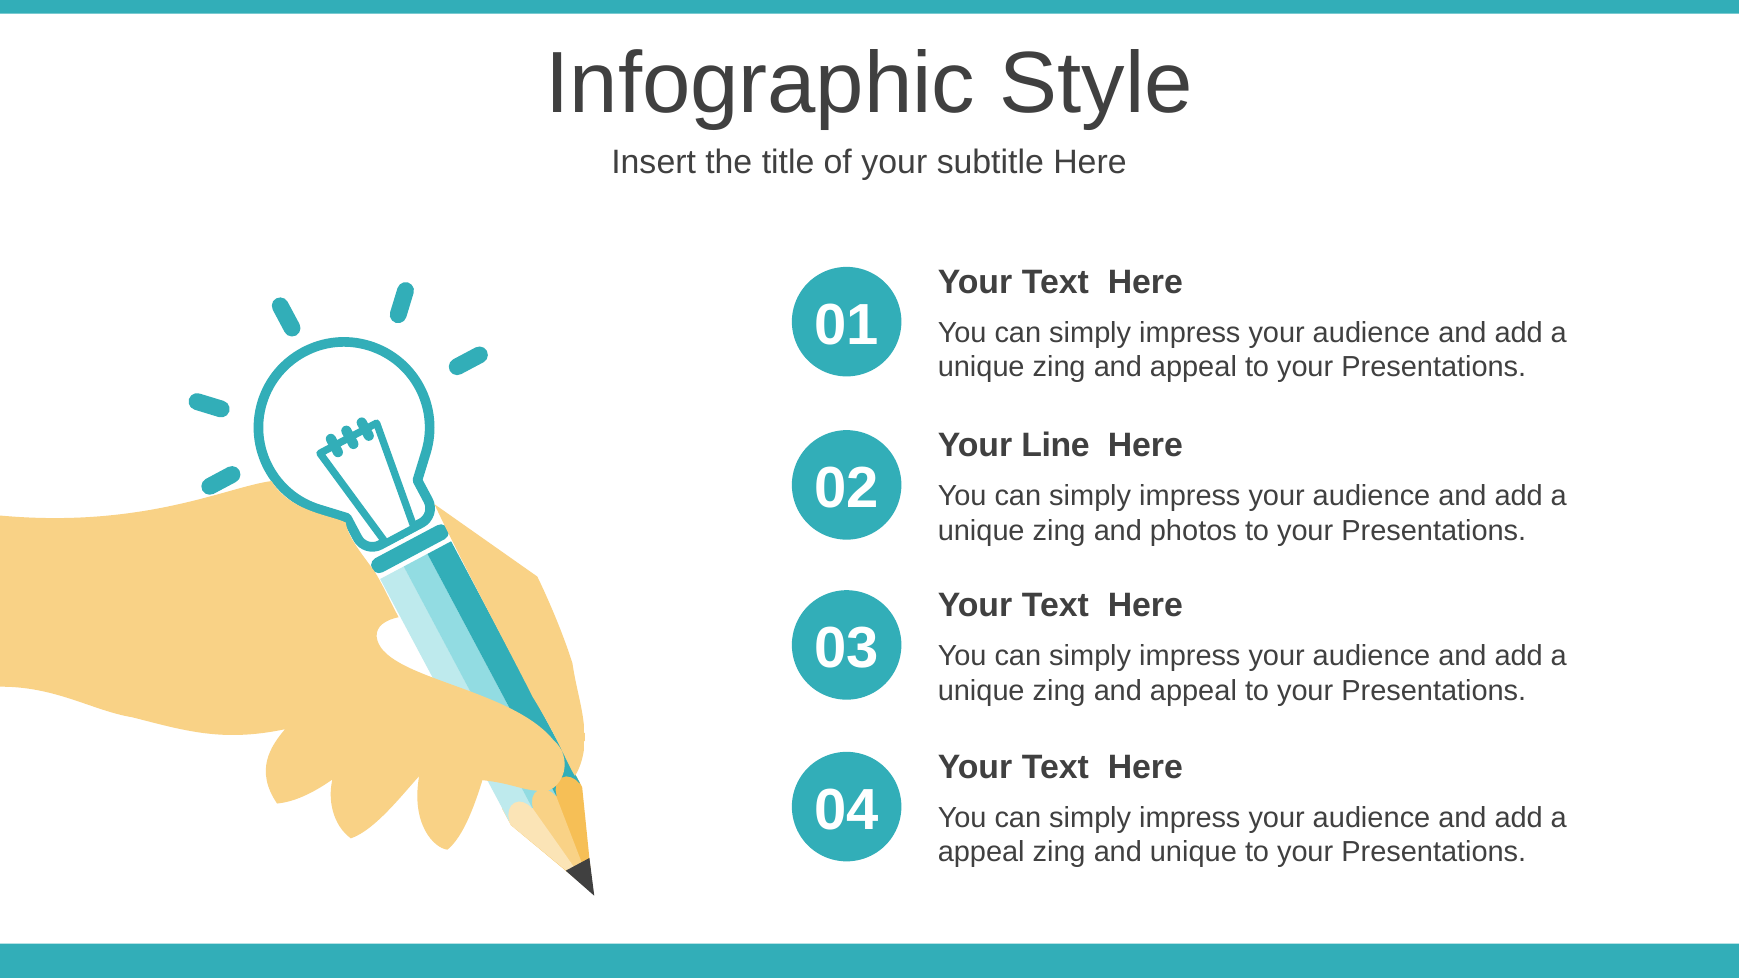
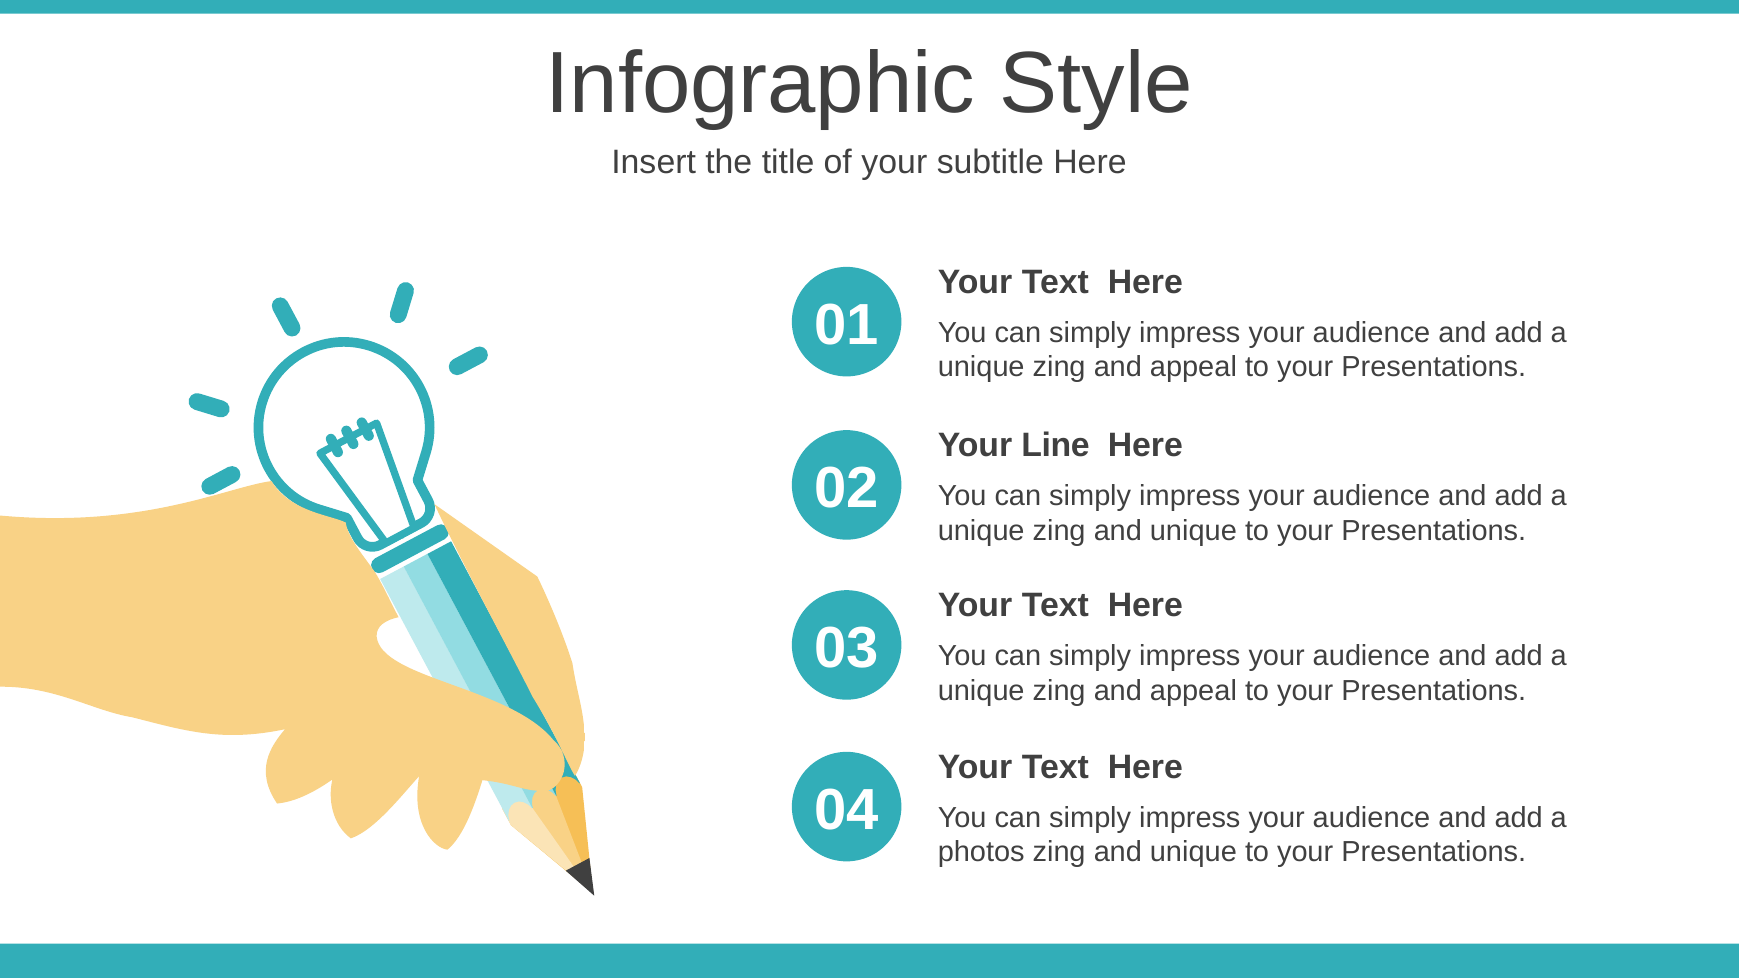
unique zing and photos: photos -> unique
appeal at (981, 853): appeal -> photos
